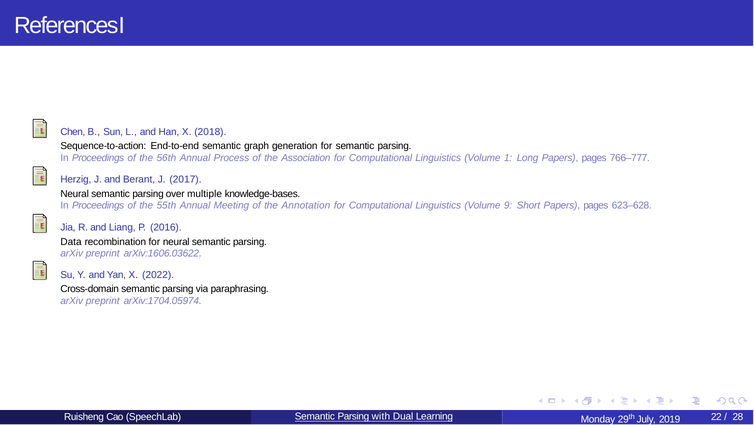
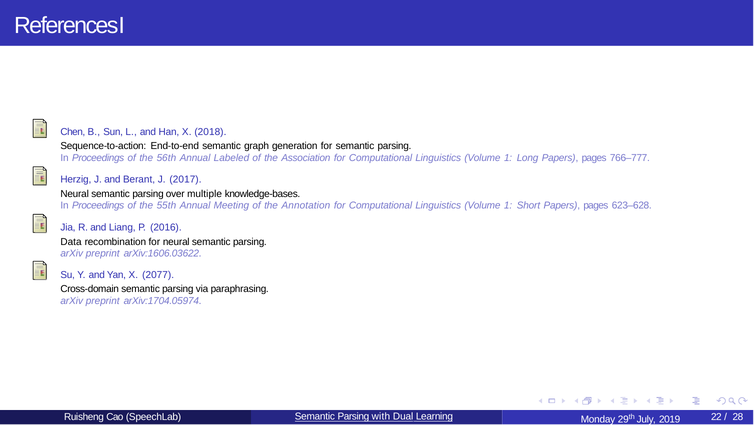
Process: Process -> Labeled
9 at (508, 205): 9 -> 1
2022: 2022 -> 2077
